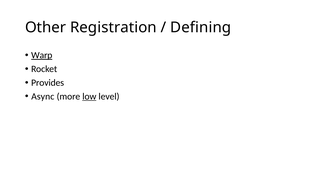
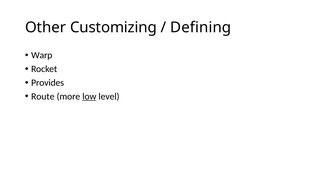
Registration: Registration -> Customizing
Warp underline: present -> none
Async: Async -> Route
